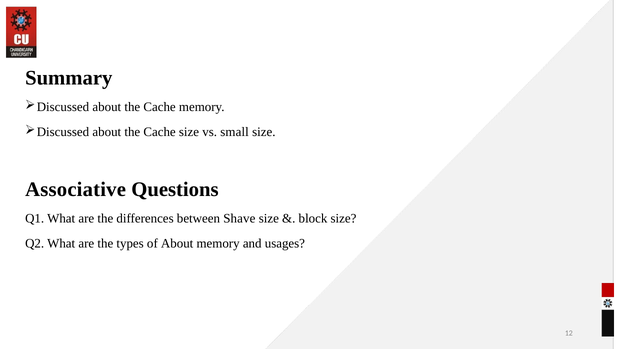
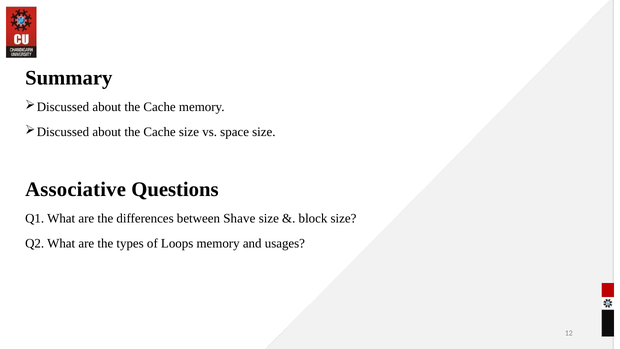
small: small -> space
of About: About -> Loops
